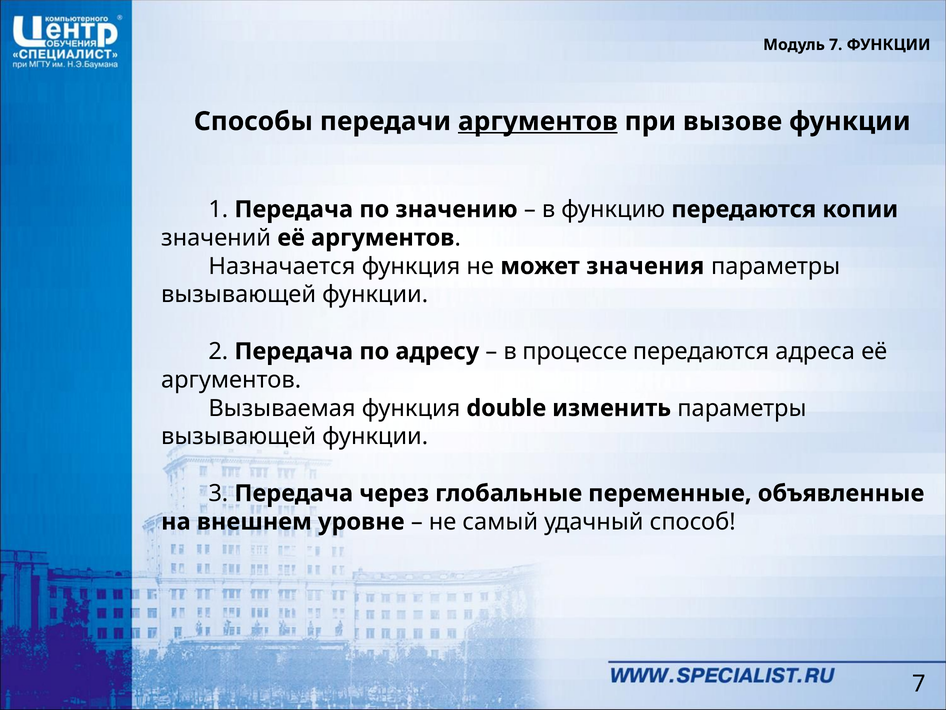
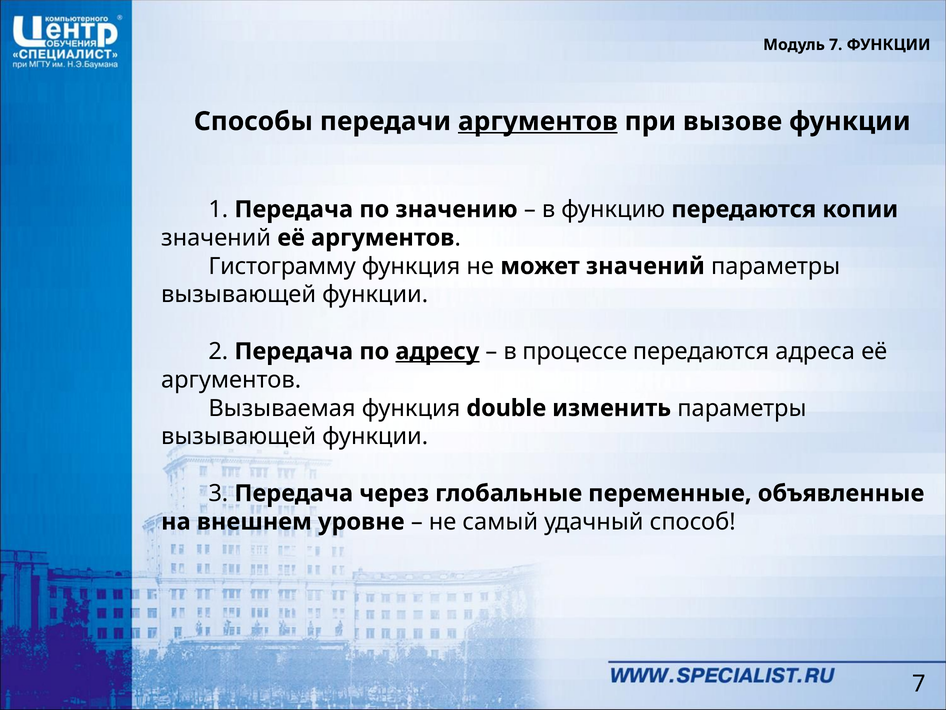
Назначается: Назначается -> Гистограмму
может значения: значения -> значений
адресу underline: none -> present
